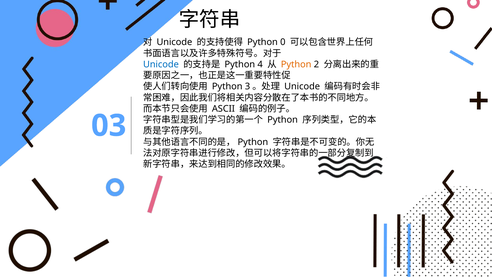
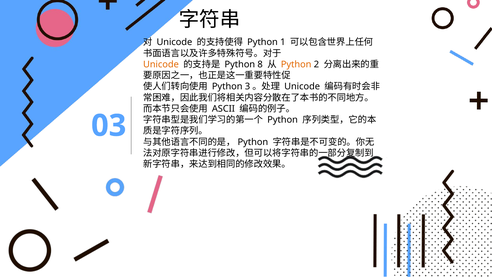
0: 0 -> 1
Unicode at (161, 64) colour: blue -> orange
4: 4 -> 8
